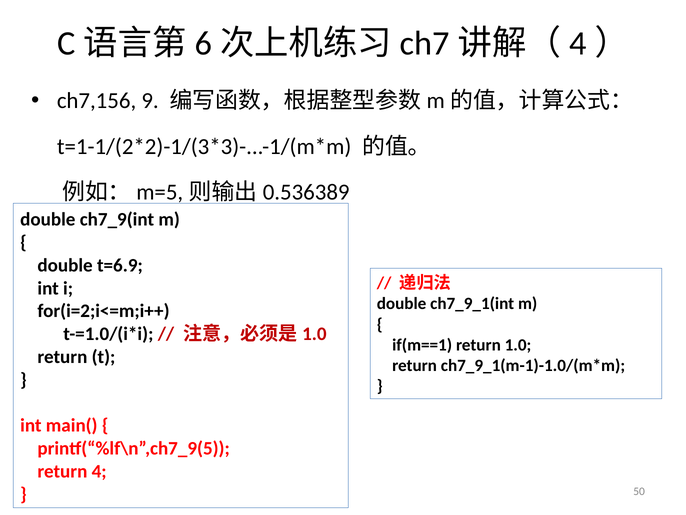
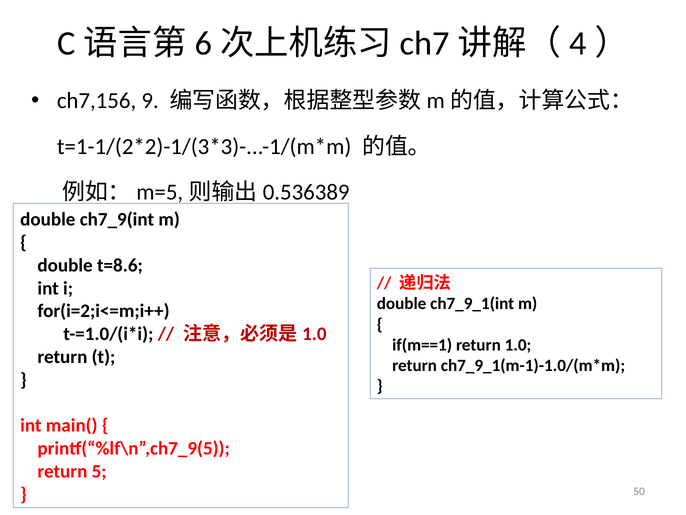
t=6.9: t=6.9 -> t=8.6
4: 4 -> 5
